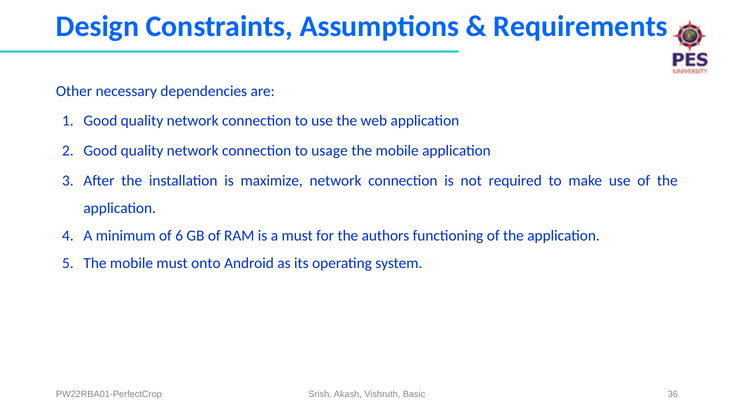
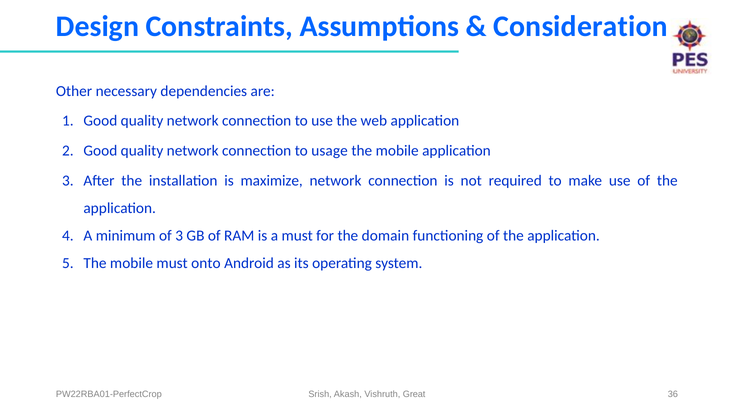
Requirements: Requirements -> Consideration
of 6: 6 -> 3
authors: authors -> domain
Basic: Basic -> Great
